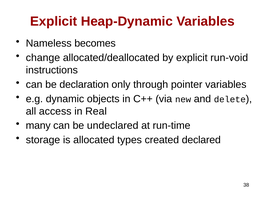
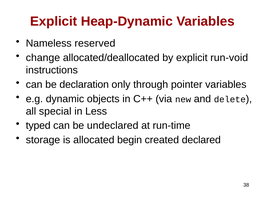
becomes: becomes -> reserved
access: access -> special
Real: Real -> Less
many: many -> typed
types: types -> begin
